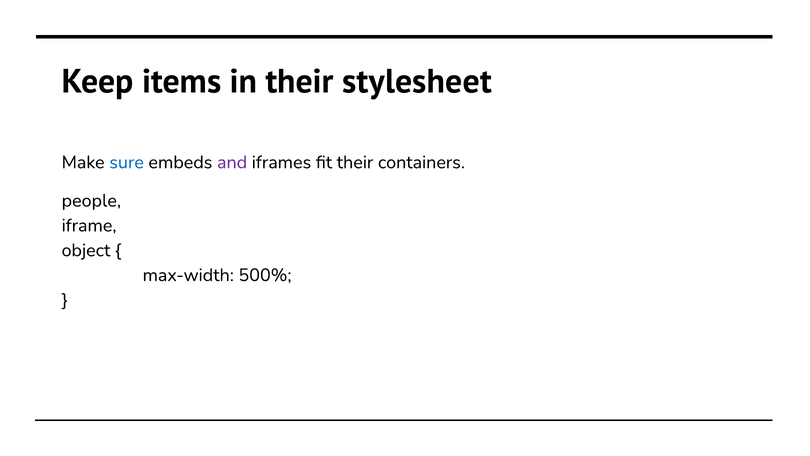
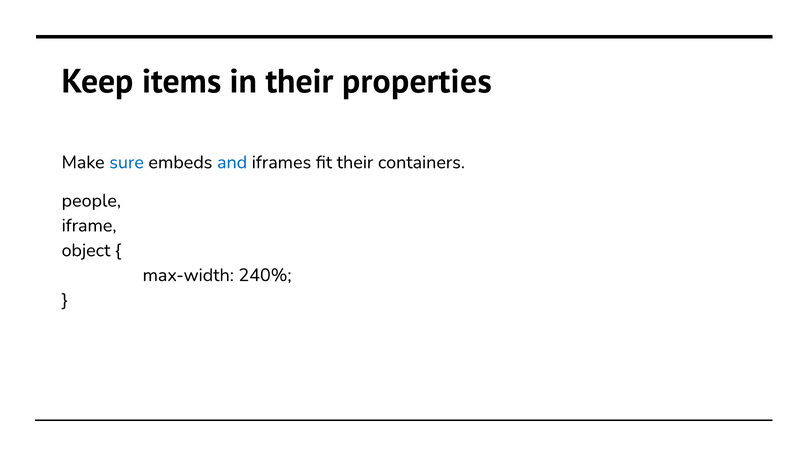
stylesheet: stylesheet -> properties
and colour: purple -> blue
500%: 500% -> 240%
